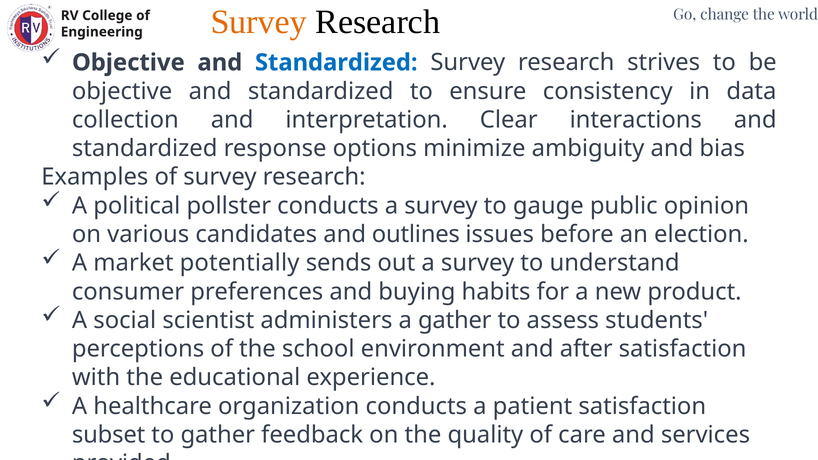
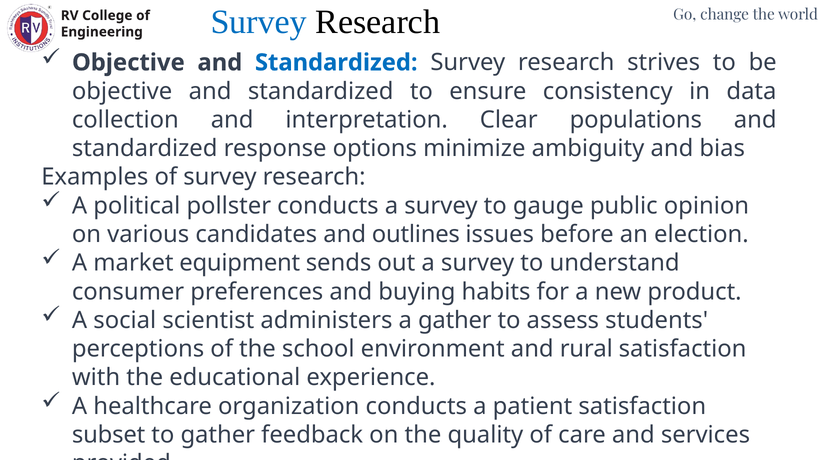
Survey at (259, 22) colour: orange -> blue
interactions: interactions -> populations
potentially: potentially -> equipment
after: after -> rural
